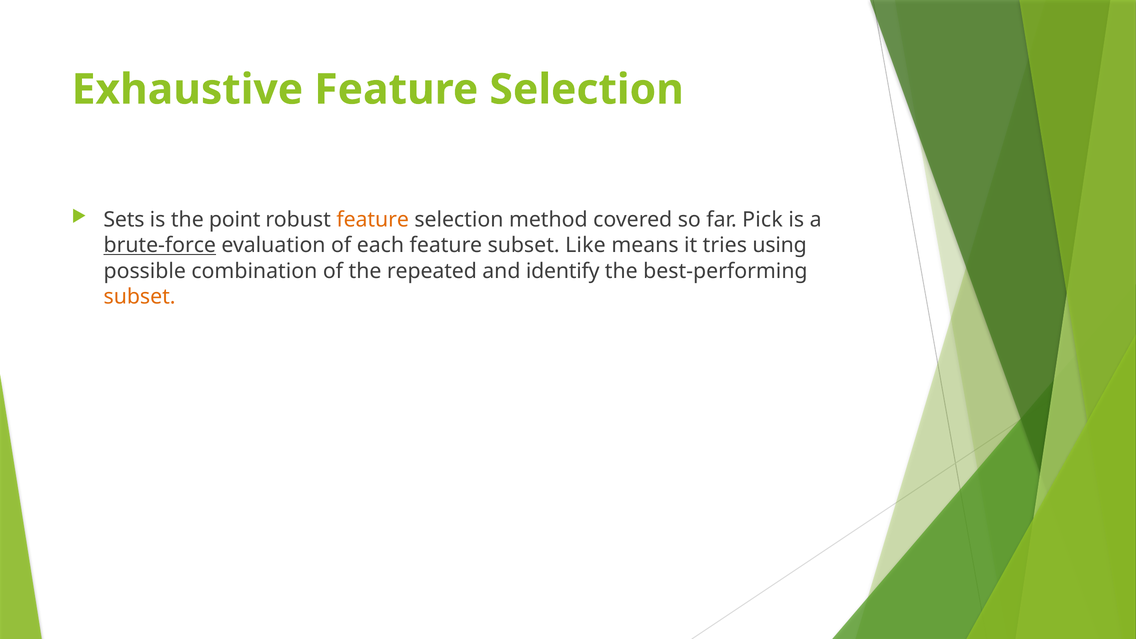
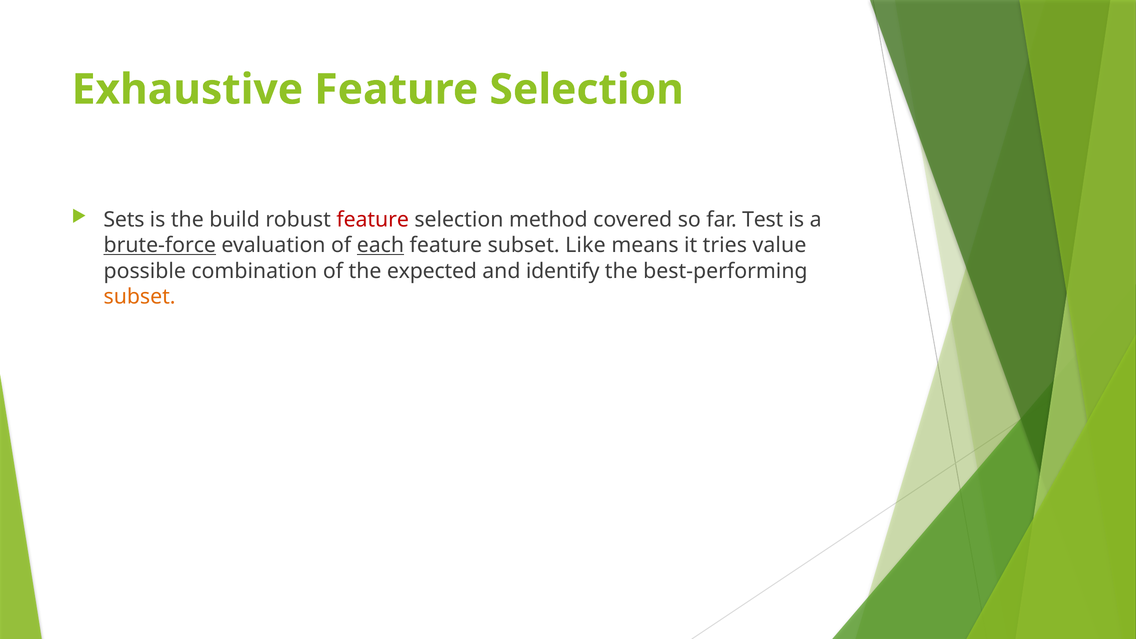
point: point -> build
feature at (373, 220) colour: orange -> red
Pick: Pick -> Test
each underline: none -> present
using: using -> value
repeated: repeated -> expected
